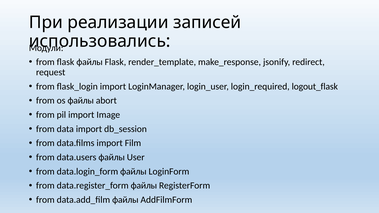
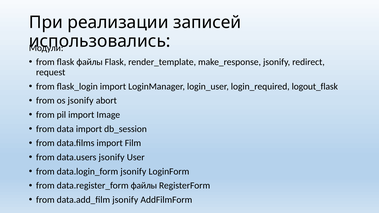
os файлы: файлы -> jsonify
data.users файлы: файлы -> jsonify
data.login_form файлы: файлы -> jsonify
data.add_film файлы: файлы -> jsonify
